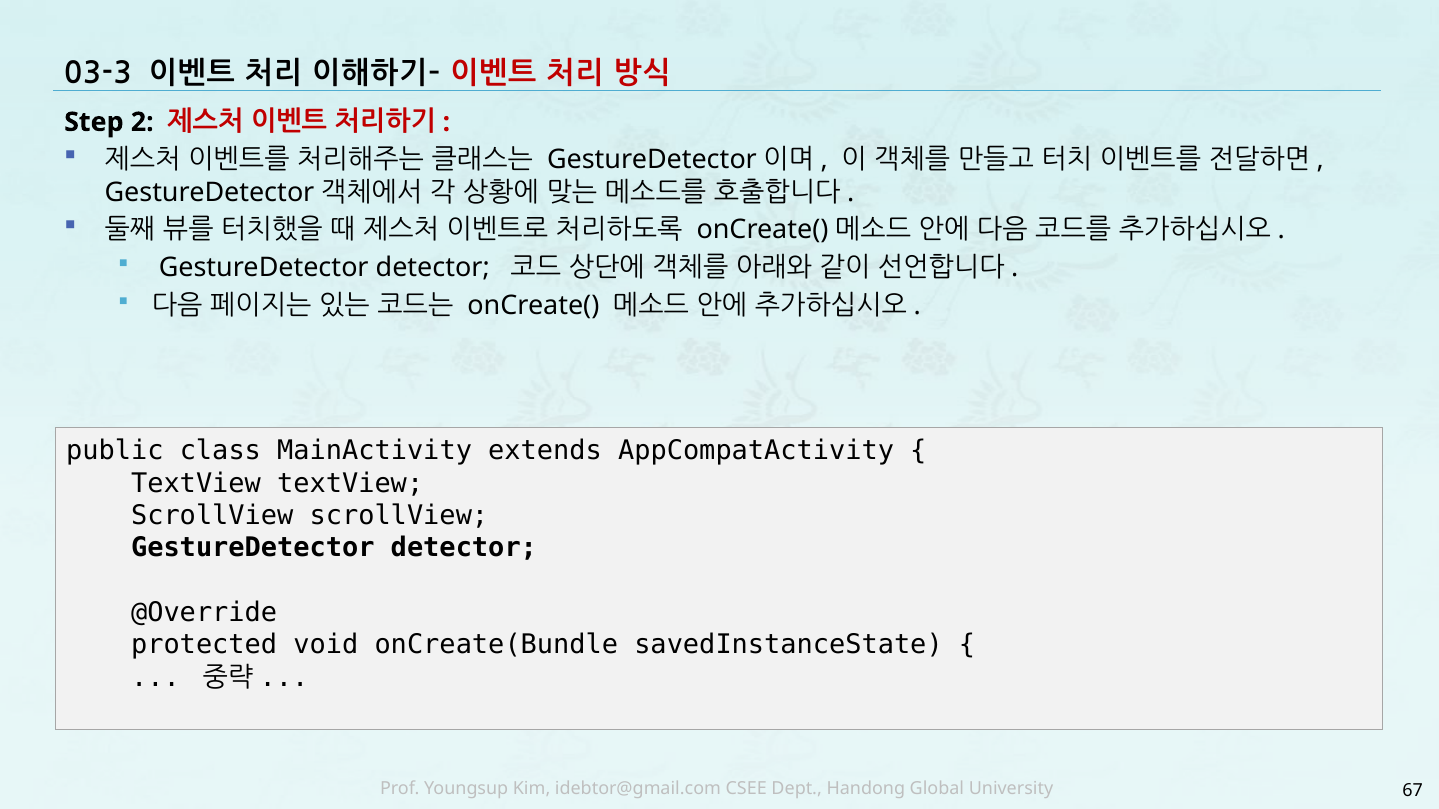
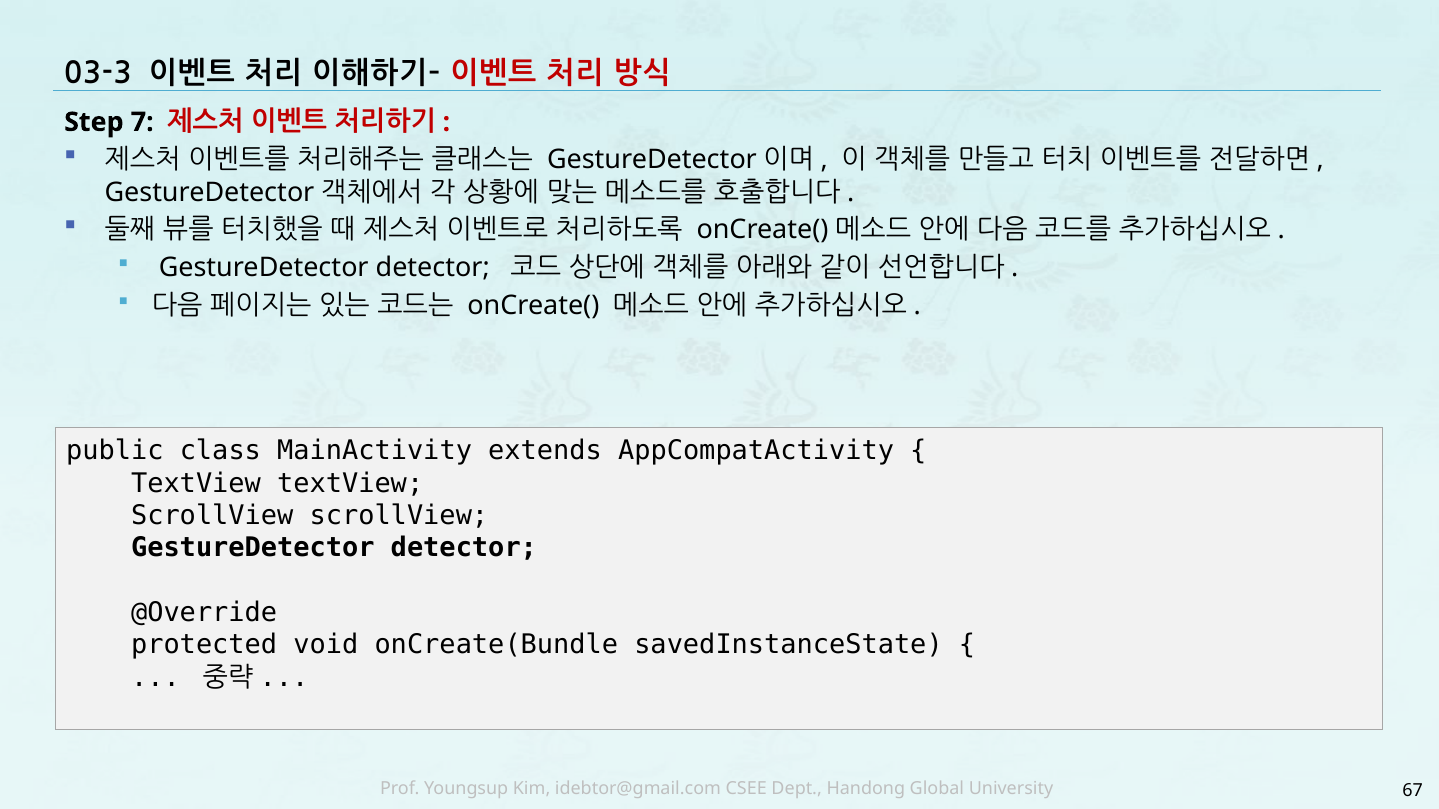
2: 2 -> 7
